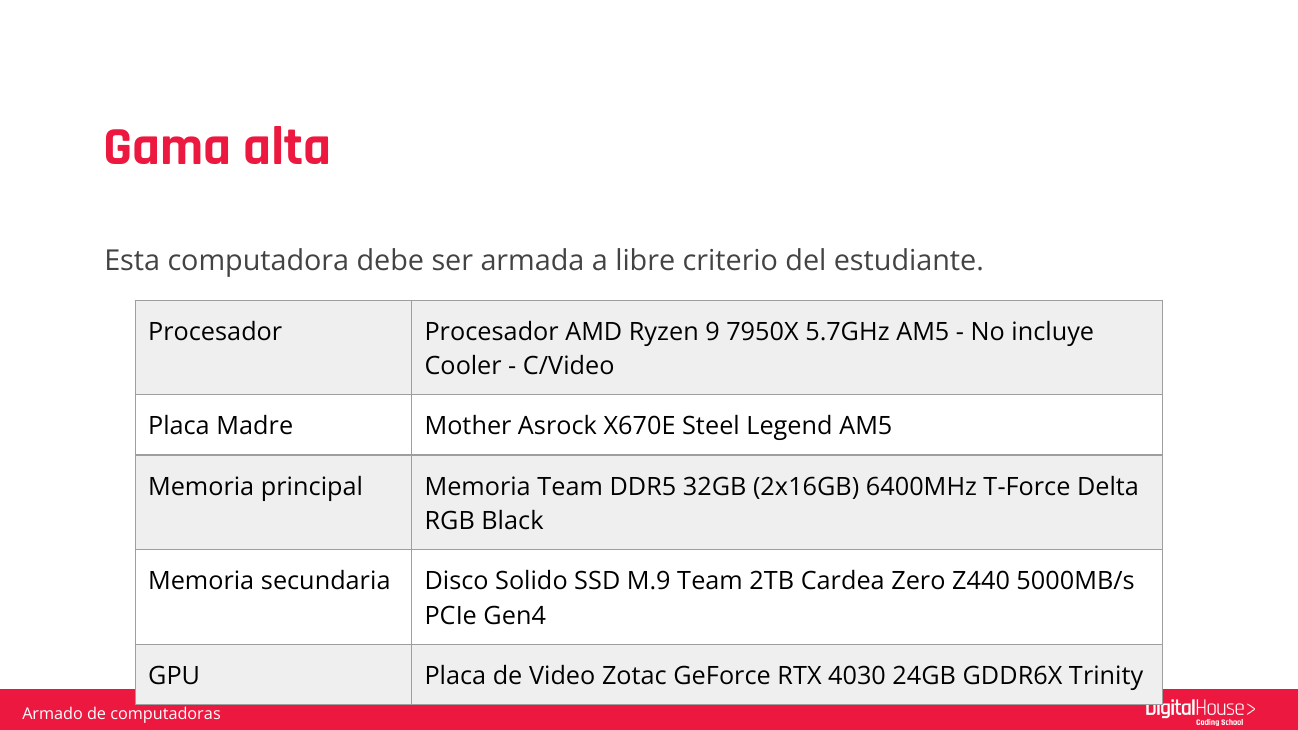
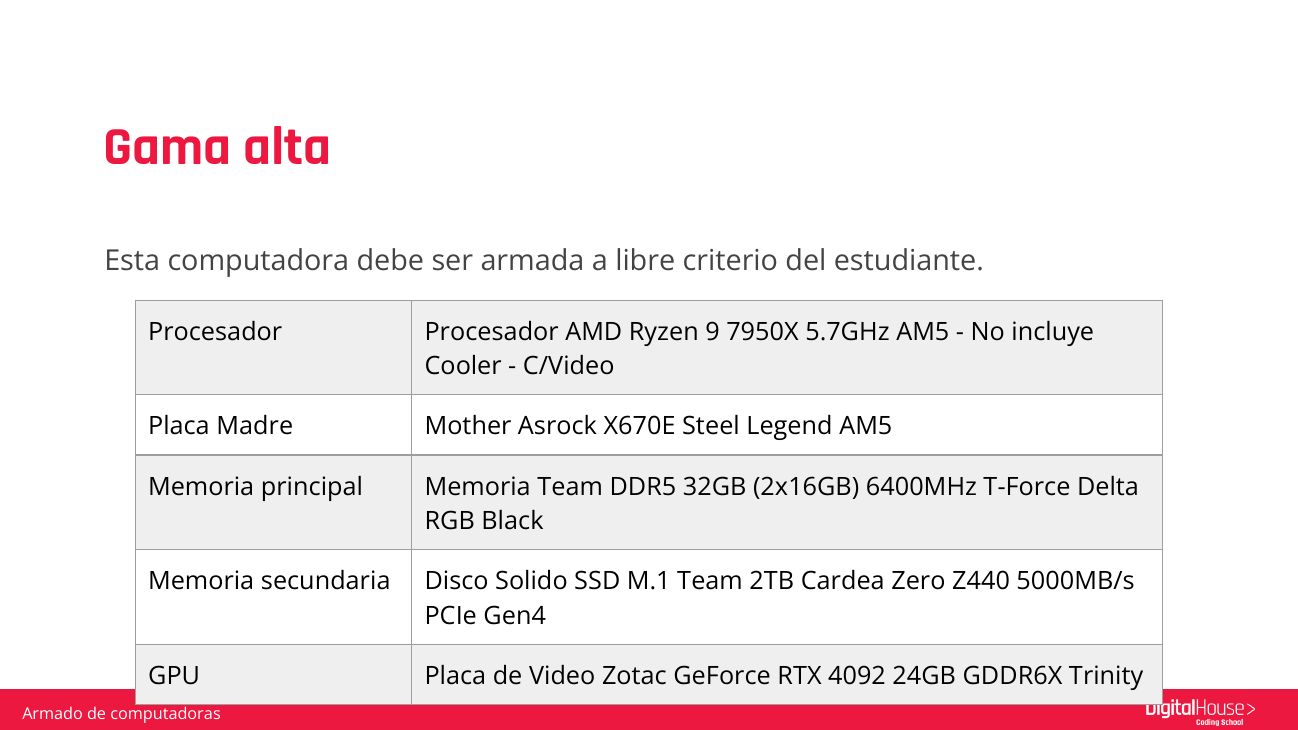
M.9: M.9 -> M.1
4030: 4030 -> 4092
